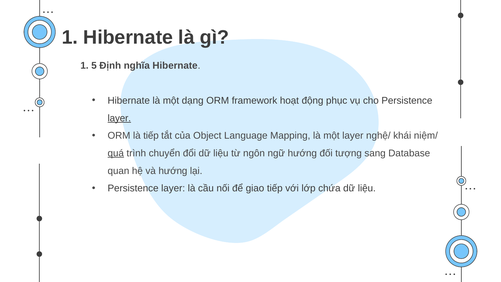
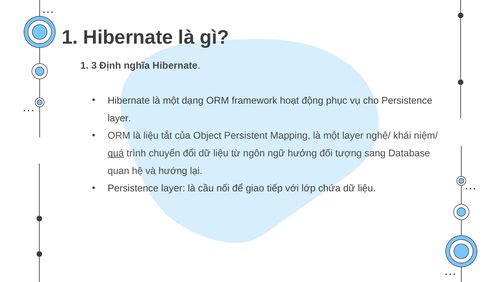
5: 5 -> 3
layer at (119, 118) underline: present -> none
là tiếp: tiếp -> liệu
Language: Language -> Persistent
